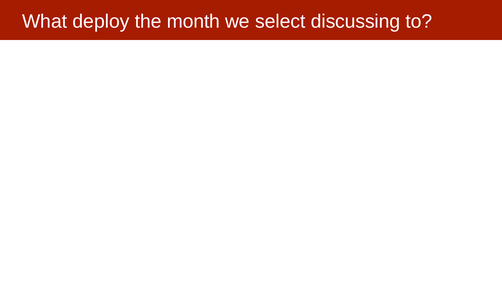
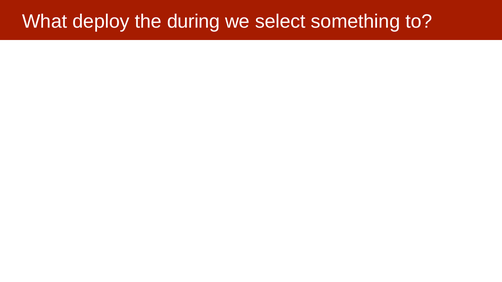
month: month -> during
discussing: discussing -> something
